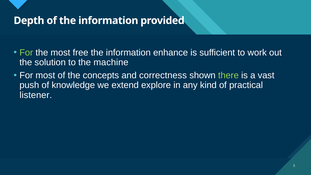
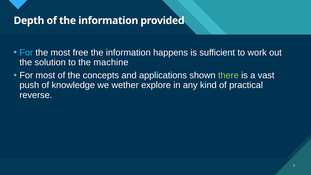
For at (26, 53) colour: light green -> light blue
enhance: enhance -> happens
correctness: correctness -> applications
extend: extend -> wether
listener: listener -> reverse
